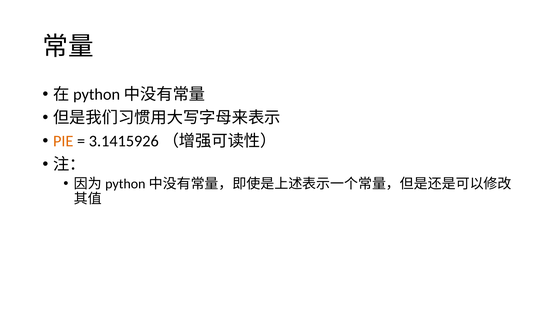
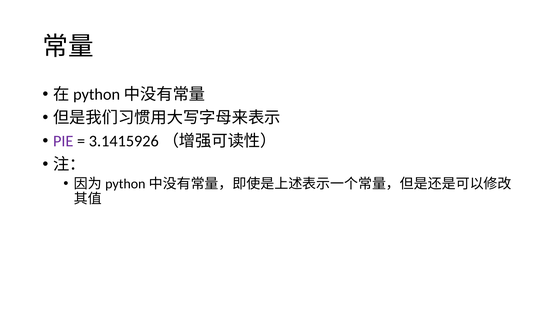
PIE colour: orange -> purple
